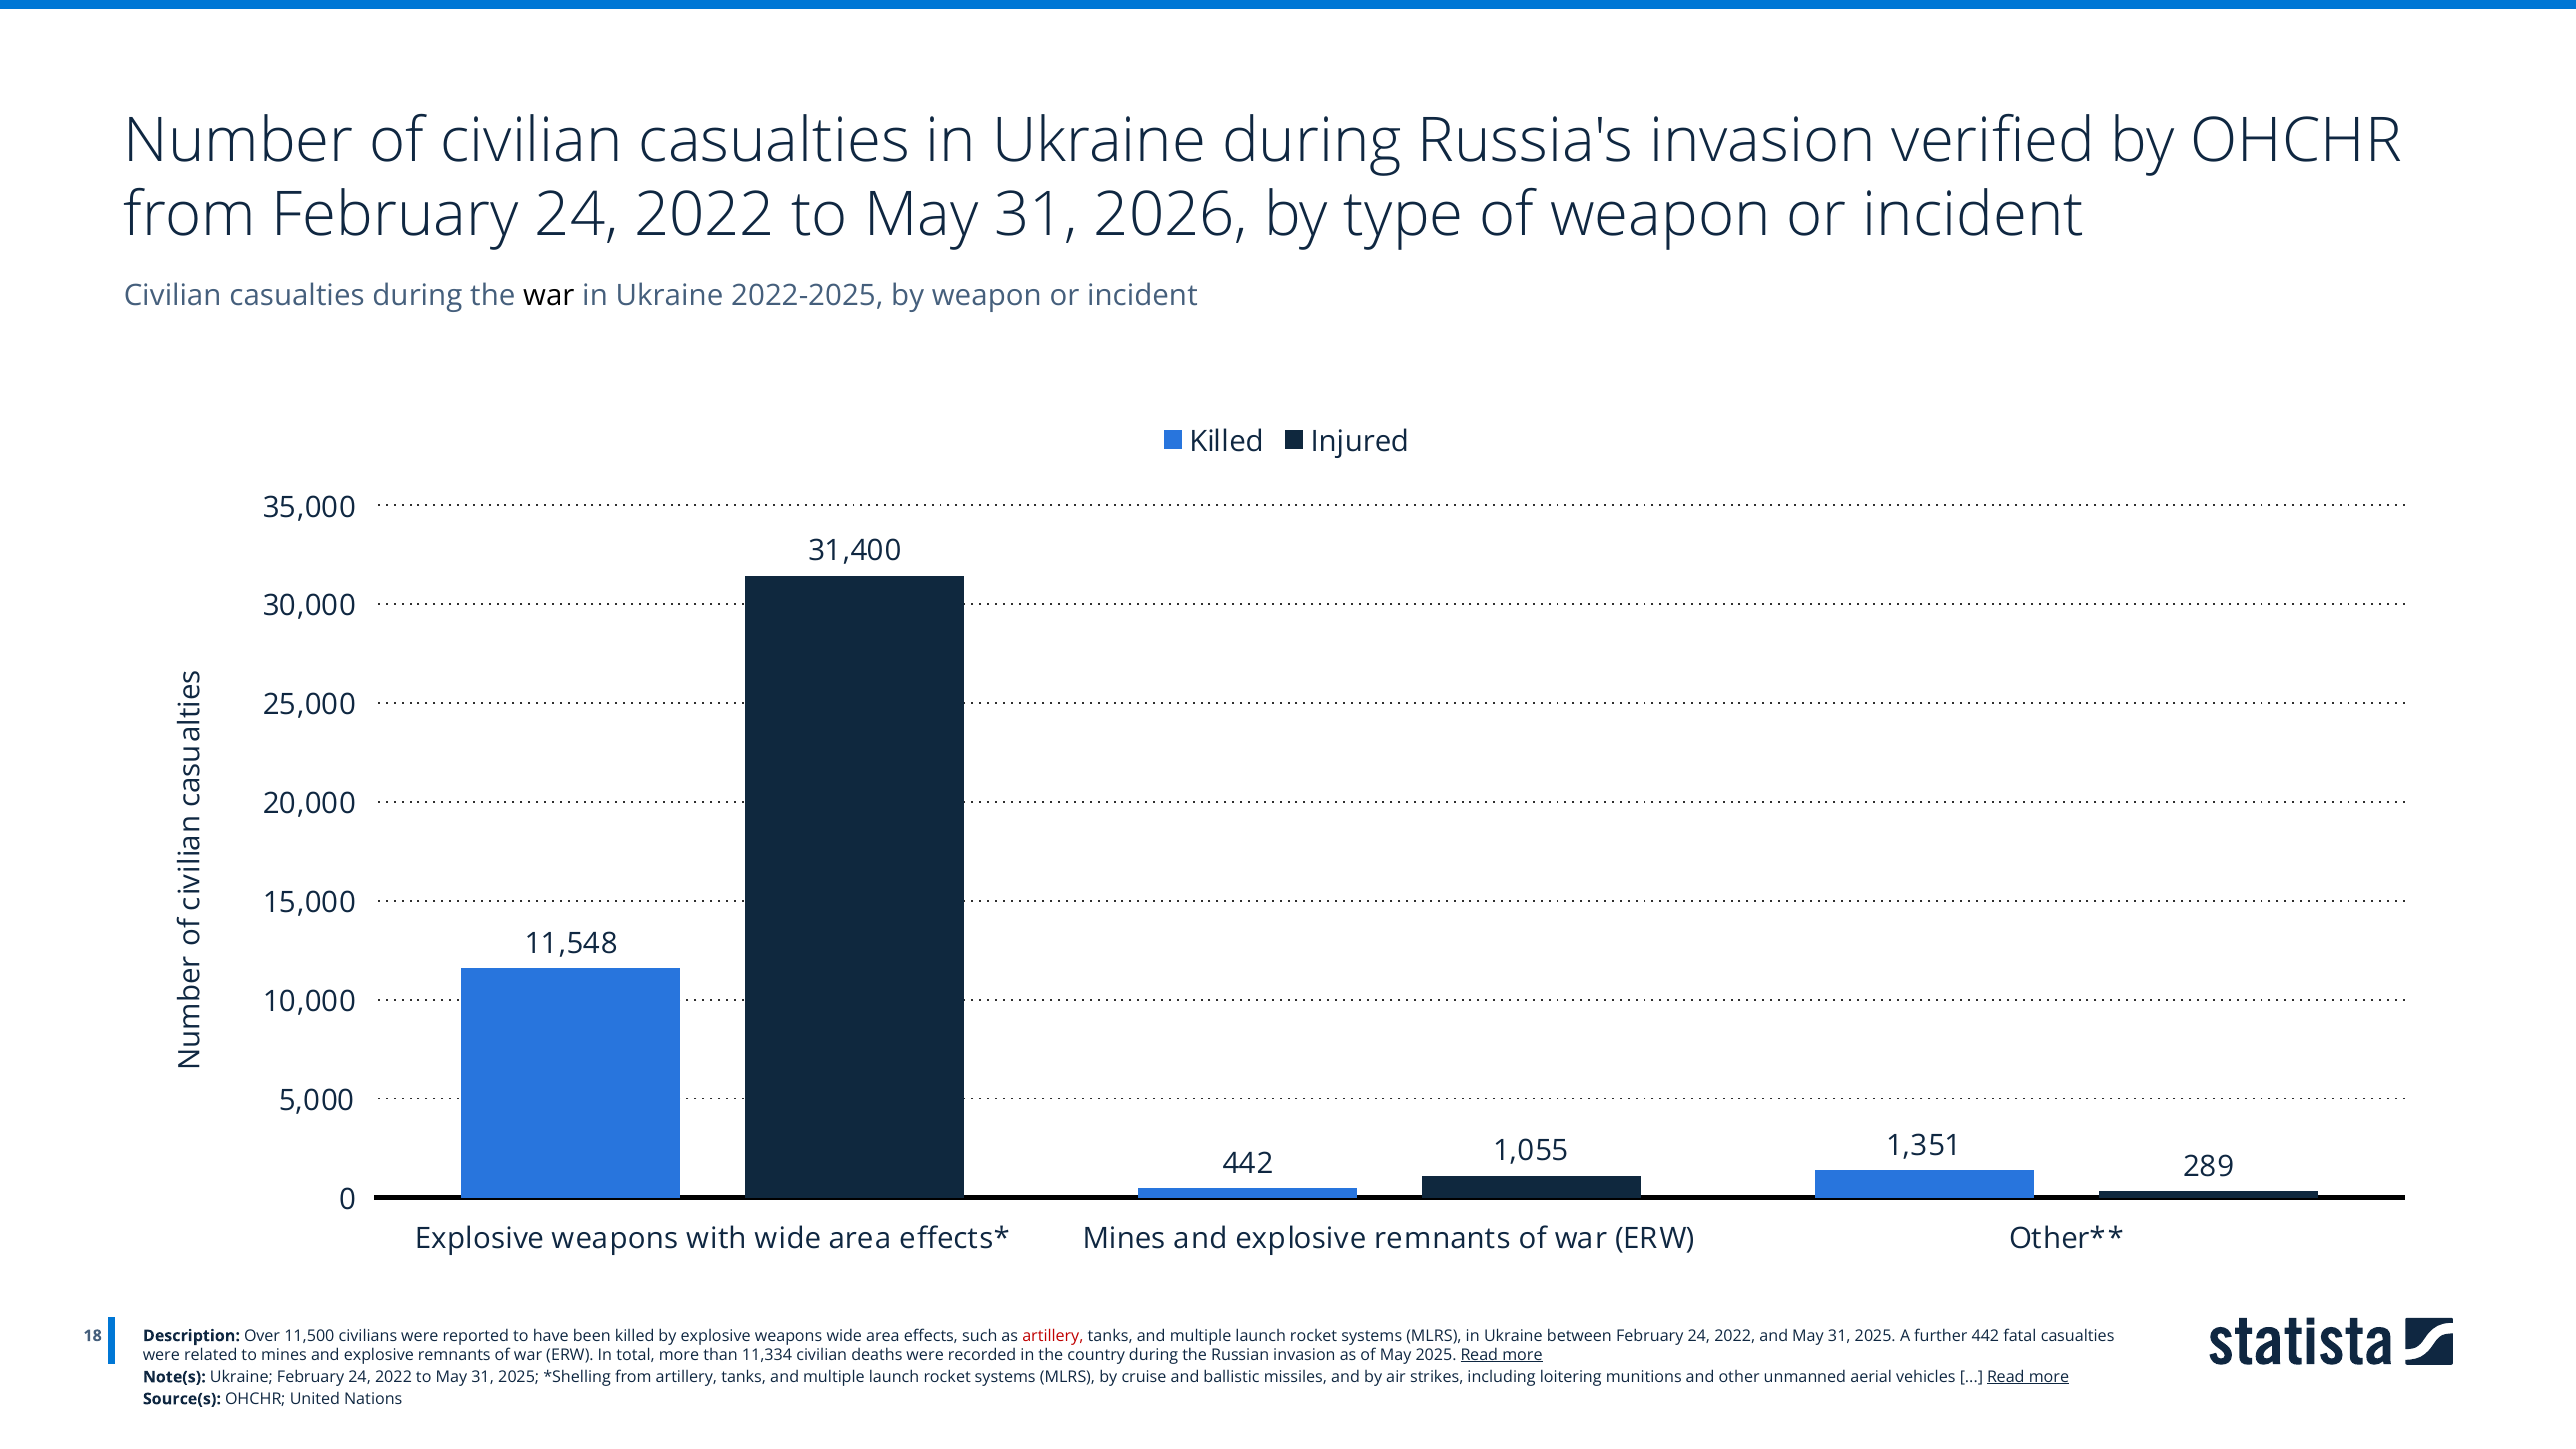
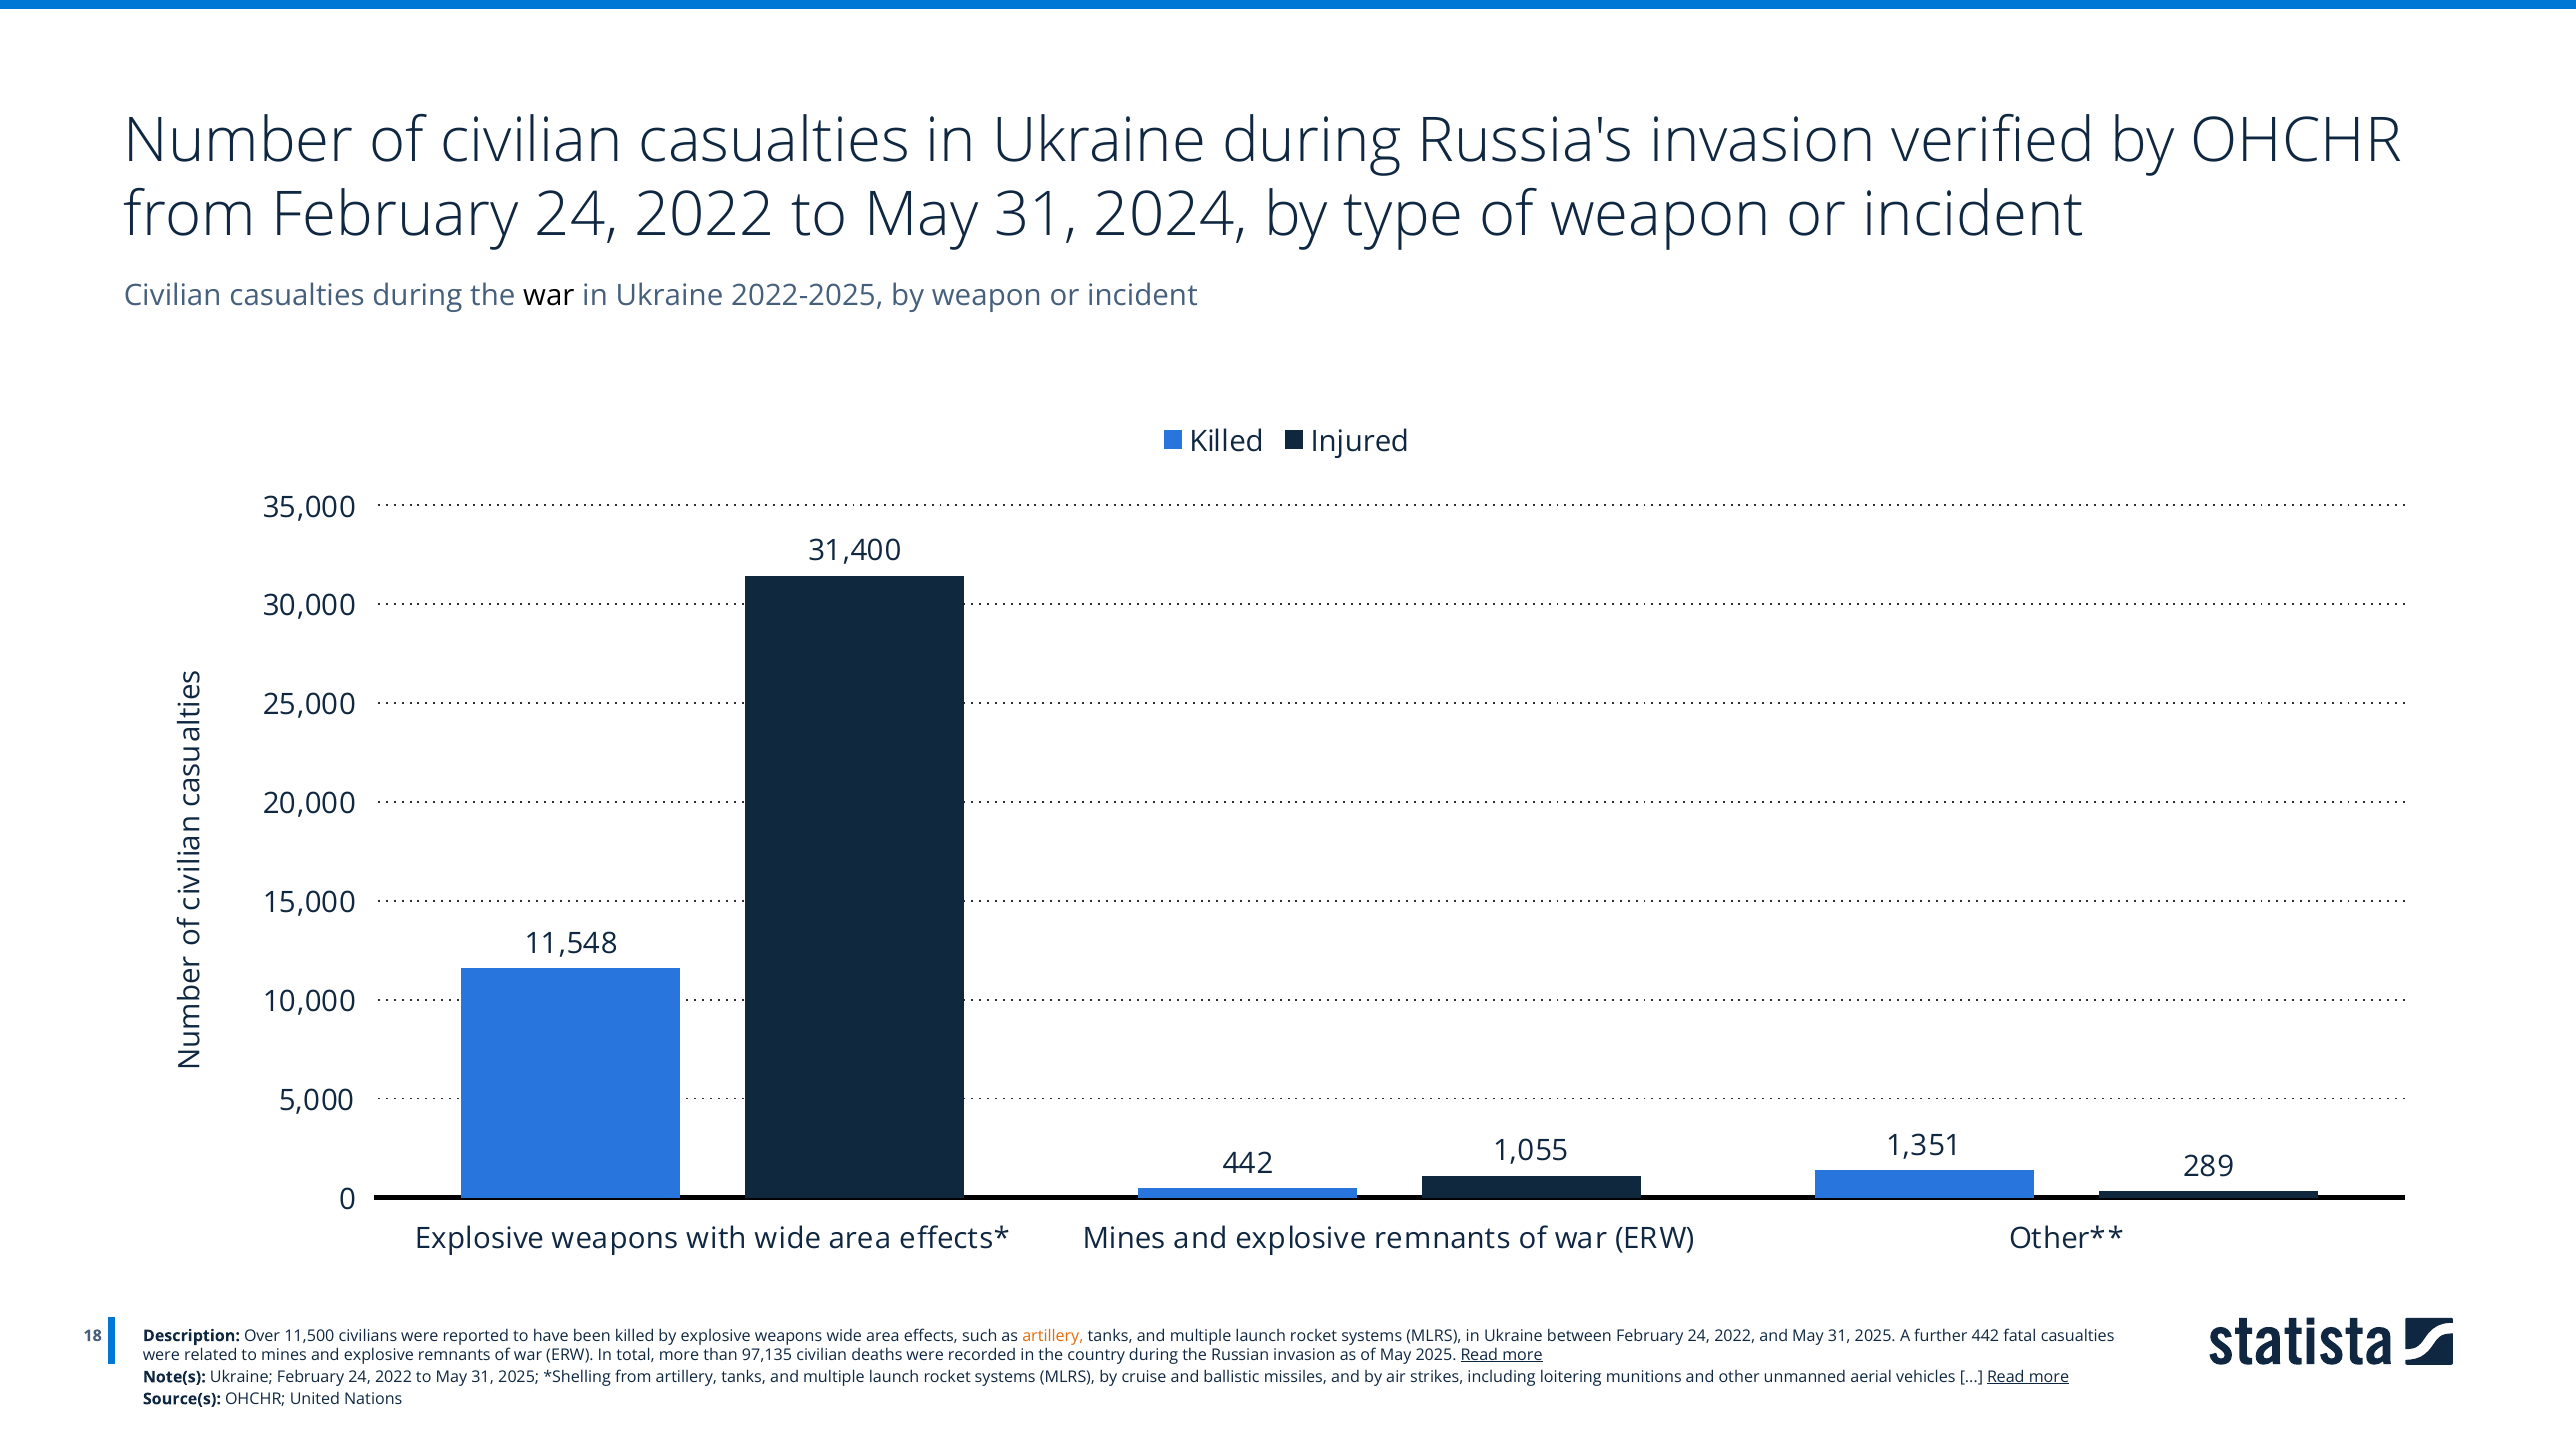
2026: 2026 -> 2024
artillery at (1053, 1336) colour: red -> orange
11,334: 11,334 -> 97,135
